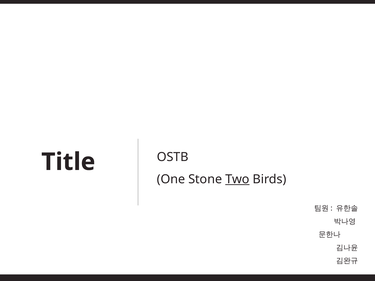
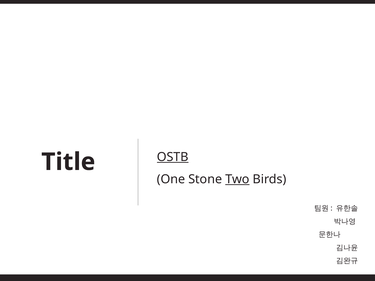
OSTB underline: none -> present
